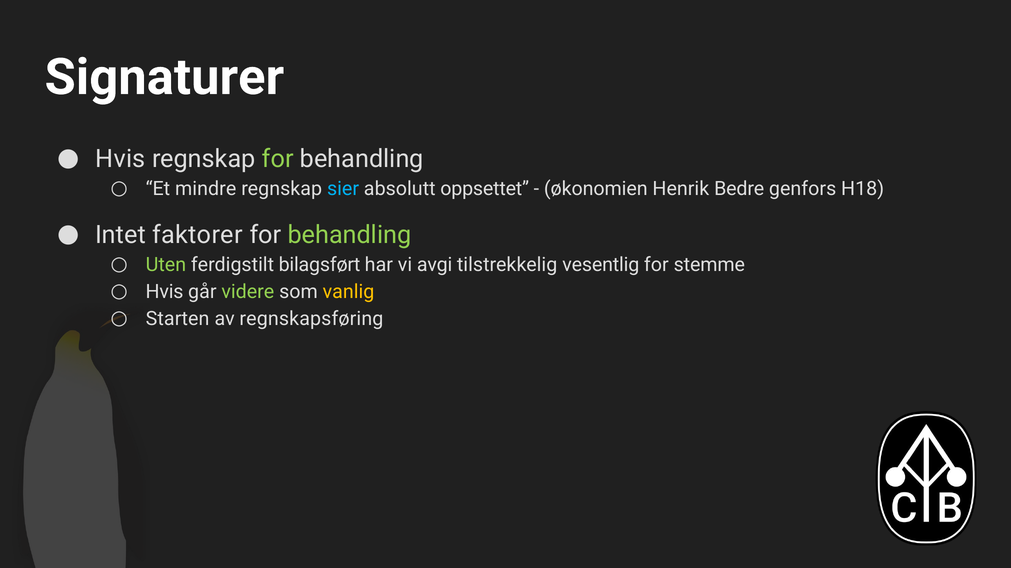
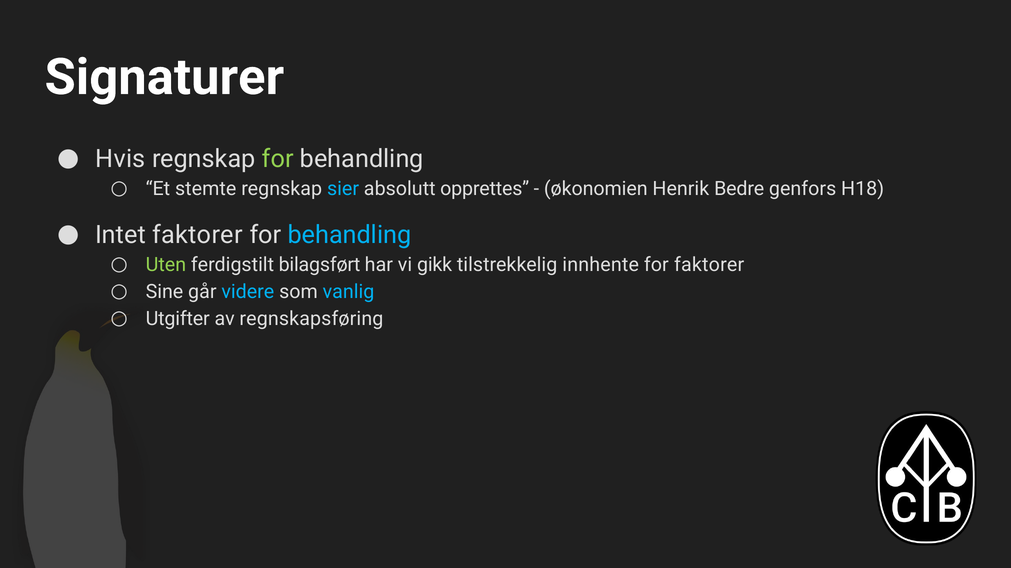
mindre: mindre -> stemte
oppsettet: oppsettet -> opprettes
behandling at (349, 235) colour: light green -> light blue
avgi: avgi -> gikk
vesentlig: vesentlig -> innhente
for stemme: stemme -> faktorer
Hvis at (165, 292): Hvis -> Sine
videre colour: light green -> light blue
vanlig colour: yellow -> light blue
Starten: Starten -> Utgifter
